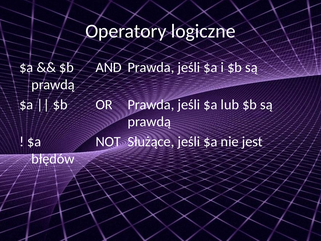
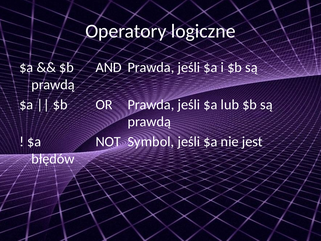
Służące: Służące -> Symbol
